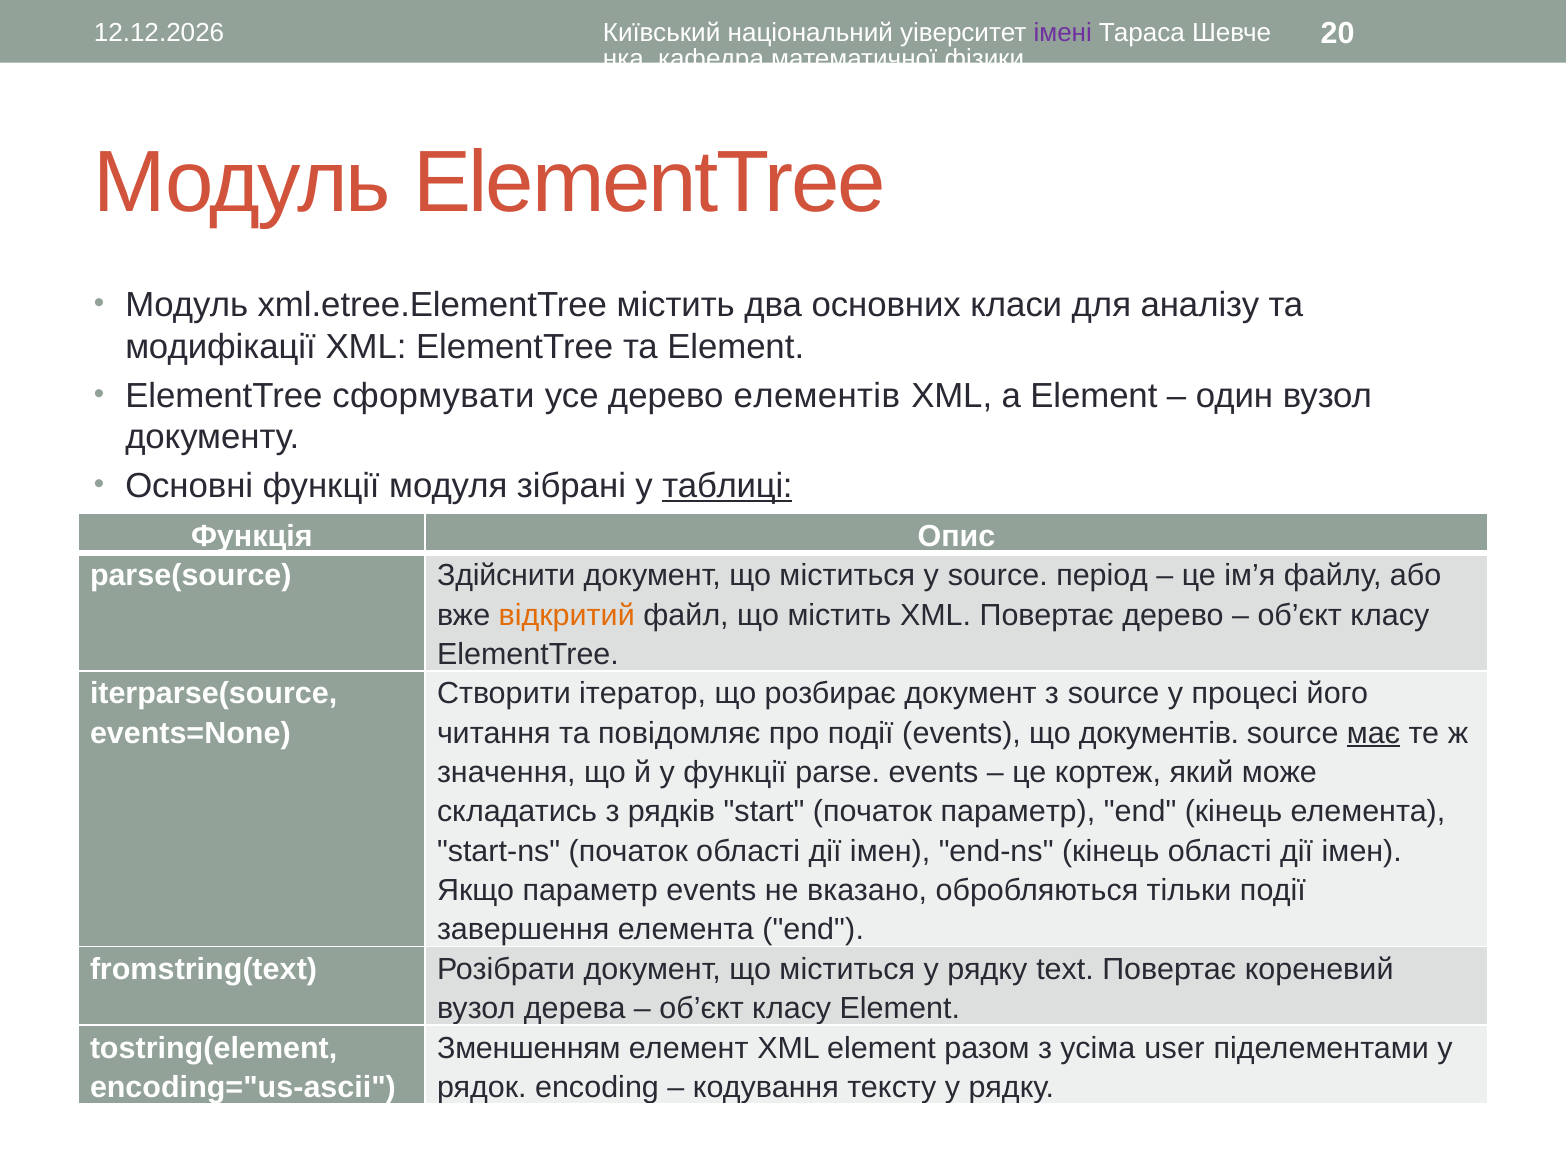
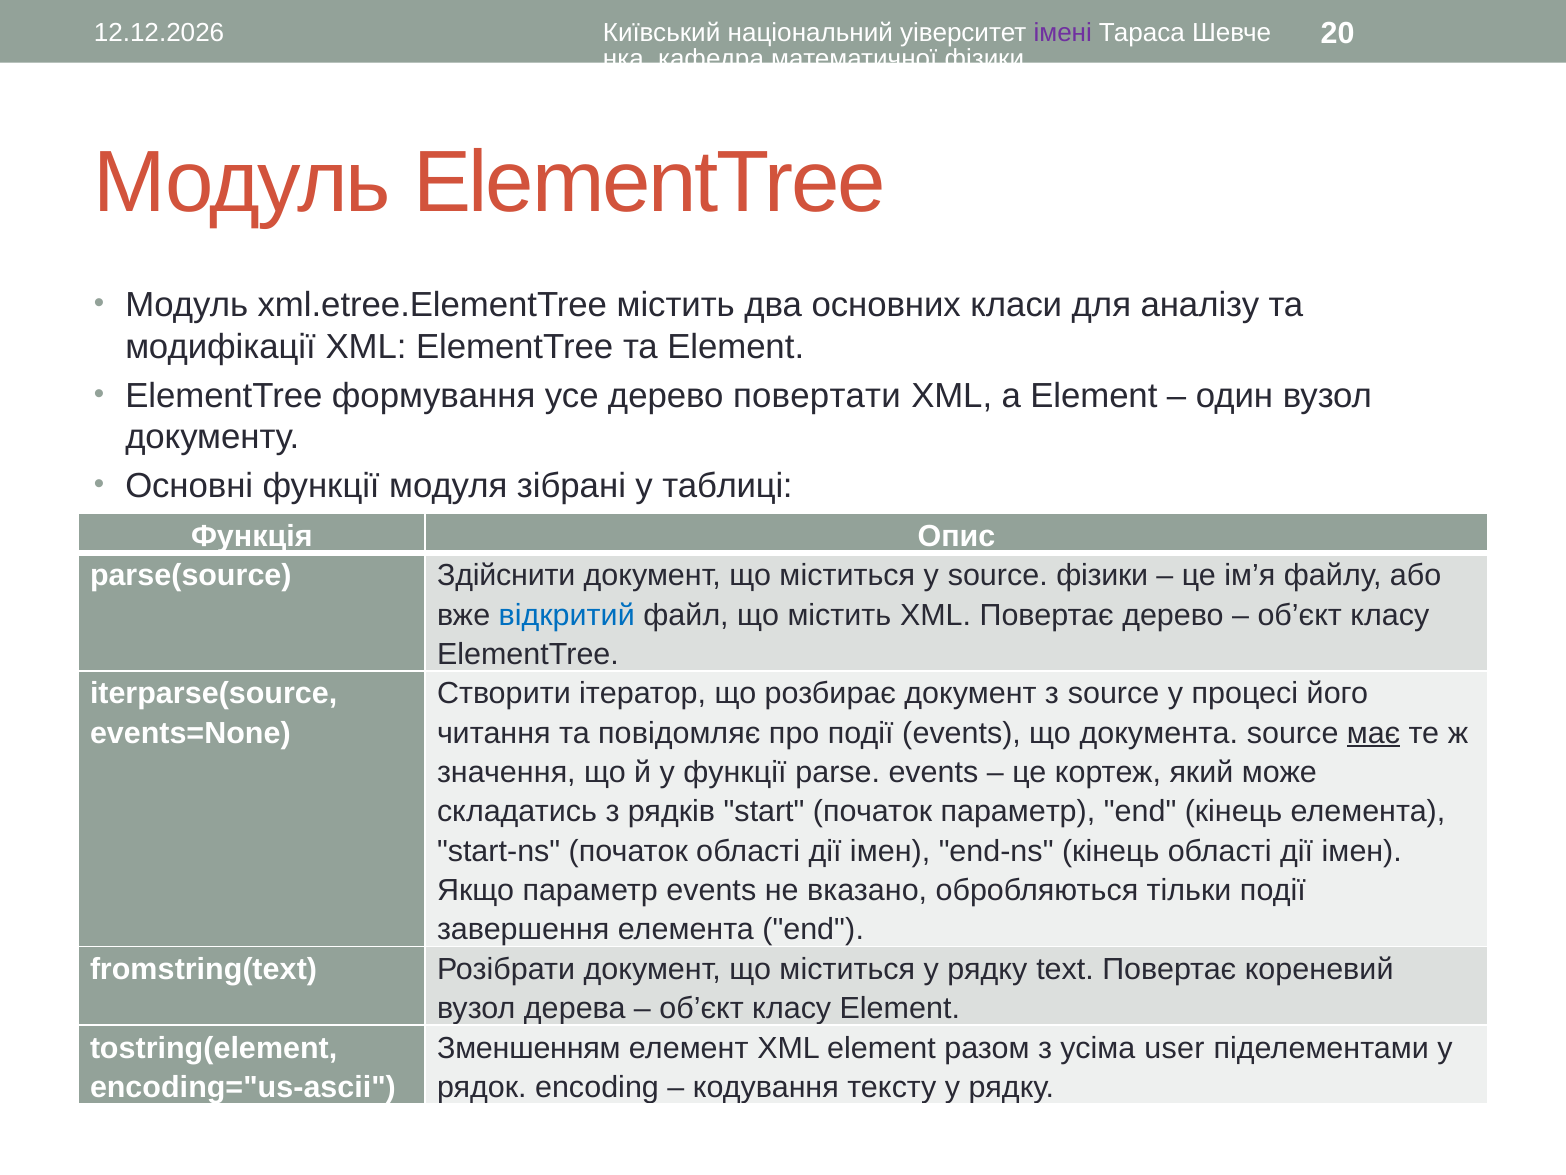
сформувати: сформувати -> формування
елементів: елементів -> повертати
таблиці underline: present -> none
source період: період -> фізики
відкритий colour: orange -> blue
документів: документів -> документа
